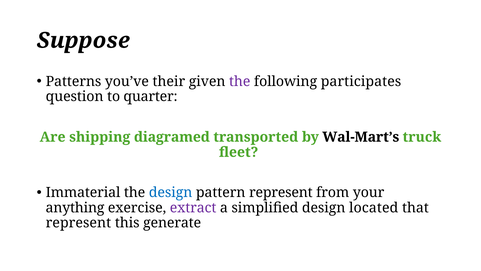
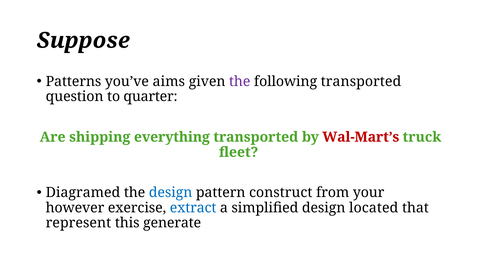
their: their -> aims
following participates: participates -> transported
diagramed: diagramed -> everything
Wal-Mart’s colour: black -> red
Immaterial: Immaterial -> Diagramed
pattern represent: represent -> construct
anything: anything -> however
extract colour: purple -> blue
